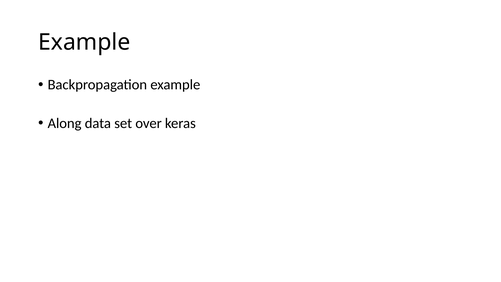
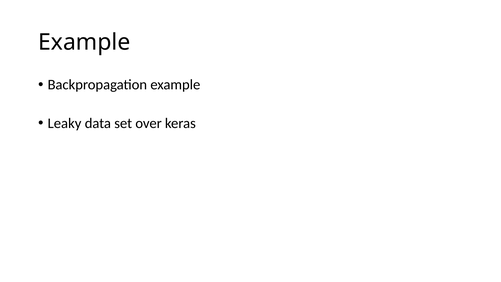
Along: Along -> Leaky
